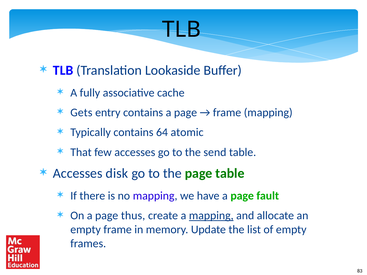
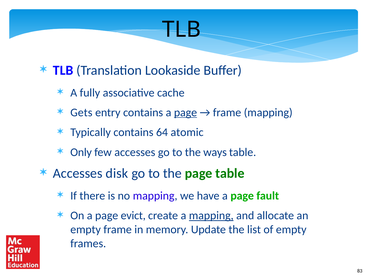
page at (186, 113) underline: none -> present
That: That -> Only
send: send -> ways
thus: thus -> evict
